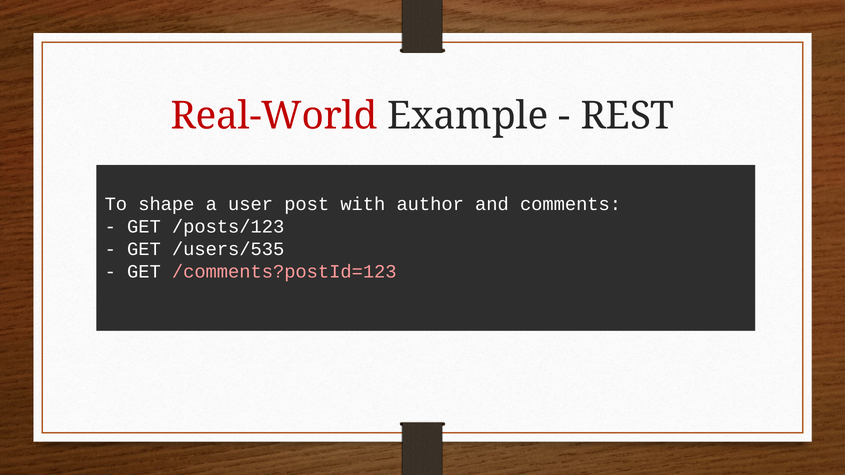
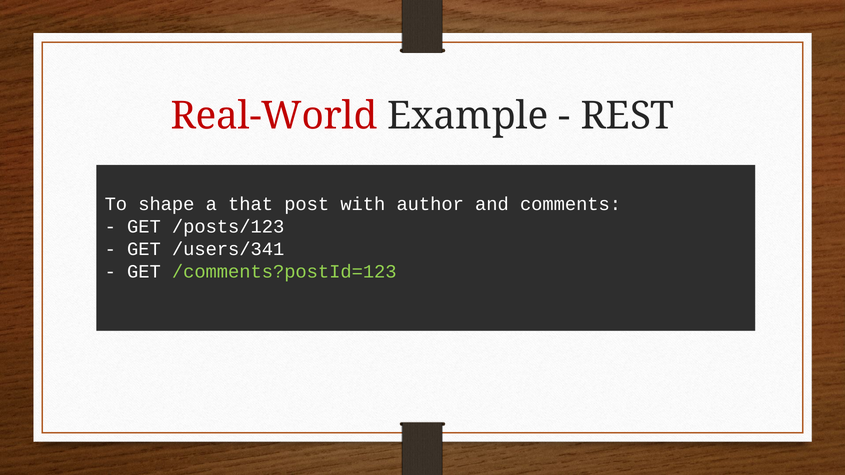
user: user -> that
/users/535: /users/535 -> /users/341
/comments?postId=123 colour: pink -> light green
